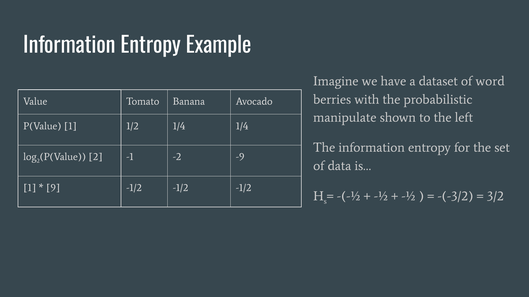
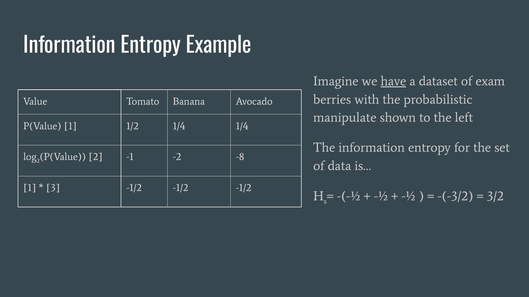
have underline: none -> present
word: word -> exam
-9: -9 -> -8
9: 9 -> 3
